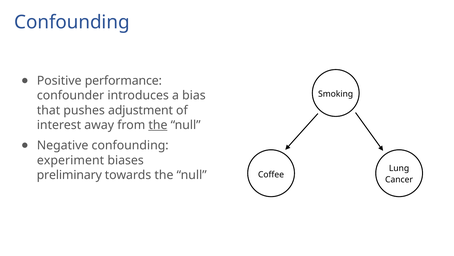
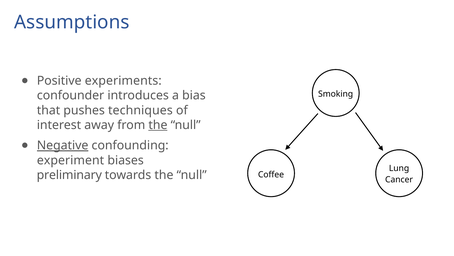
Confounding at (72, 22): Confounding -> Assumptions
performance: performance -> experiments
adjustment: adjustment -> techniques
Negative underline: none -> present
